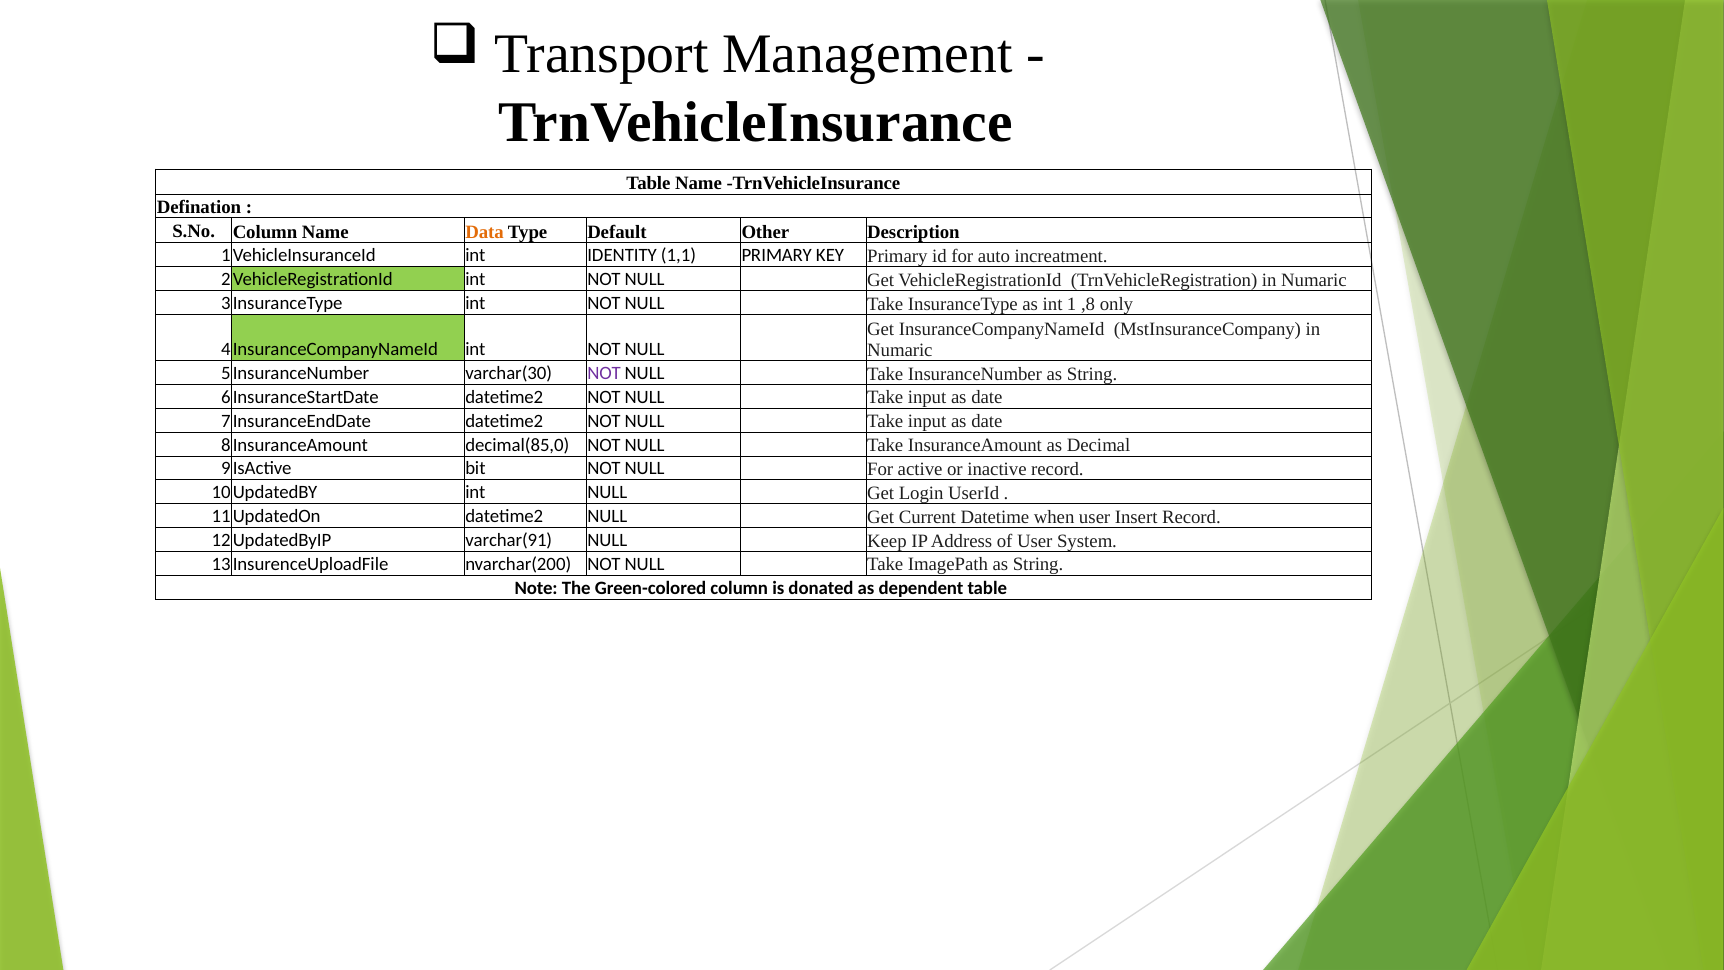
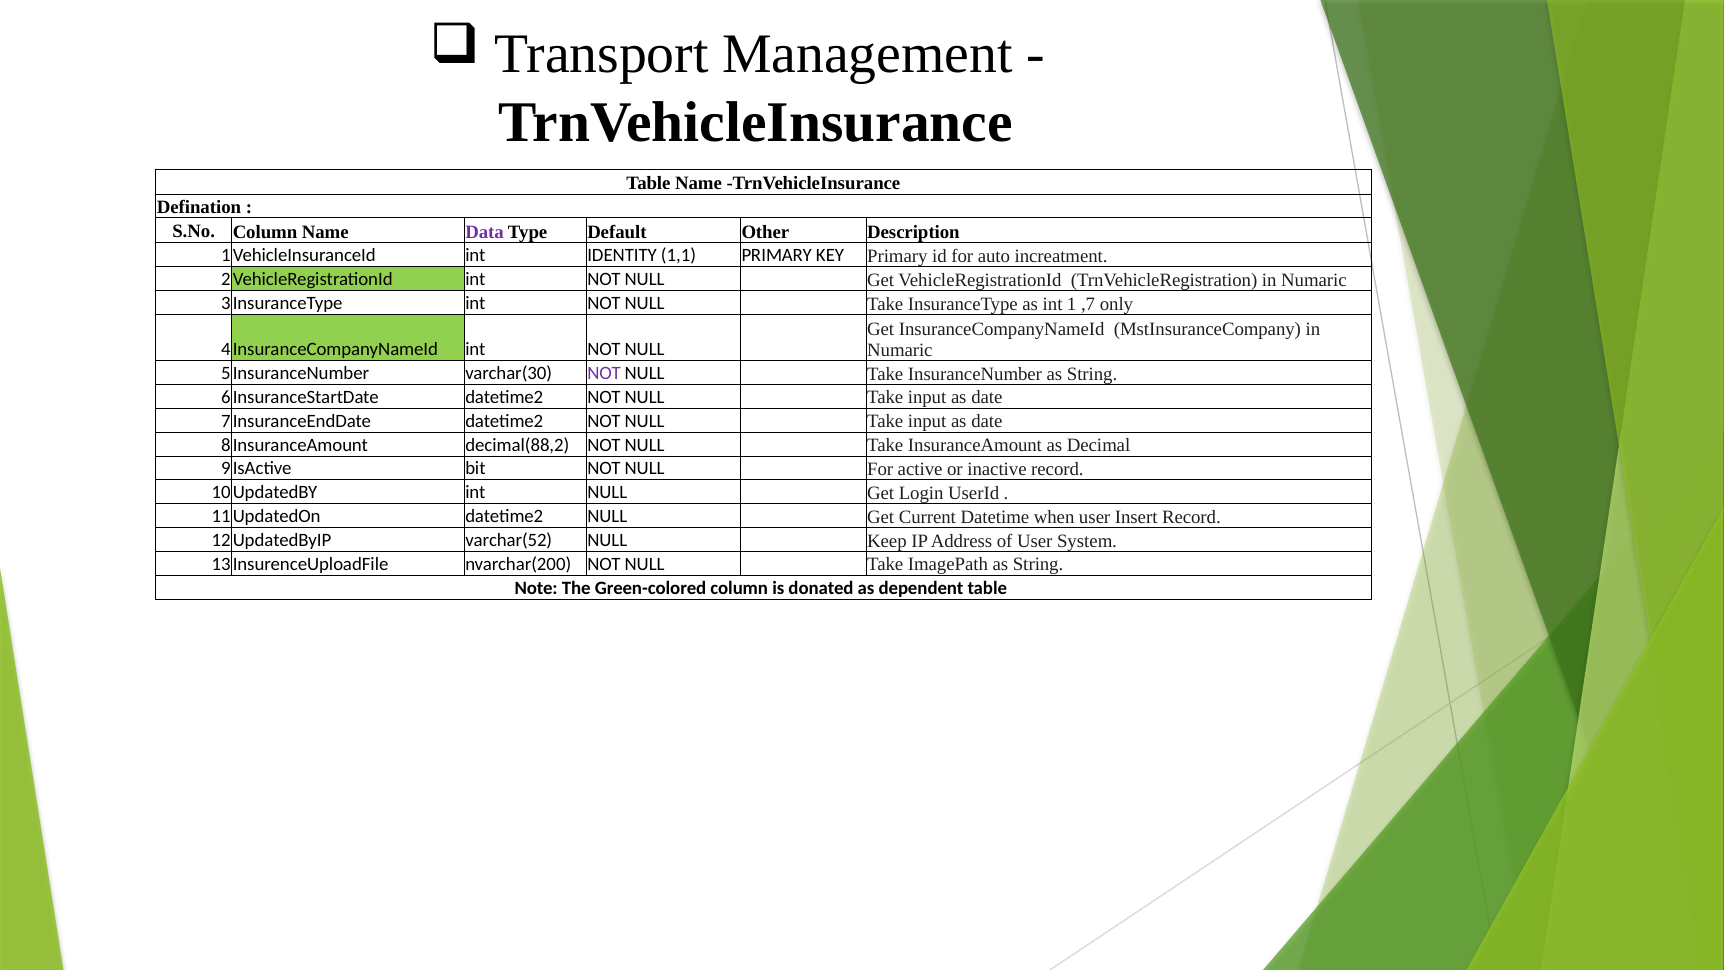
Data colour: orange -> purple
,8: ,8 -> ,7
decimal(85,0: decimal(85,0 -> decimal(88,2
varchar(91: varchar(91 -> varchar(52
